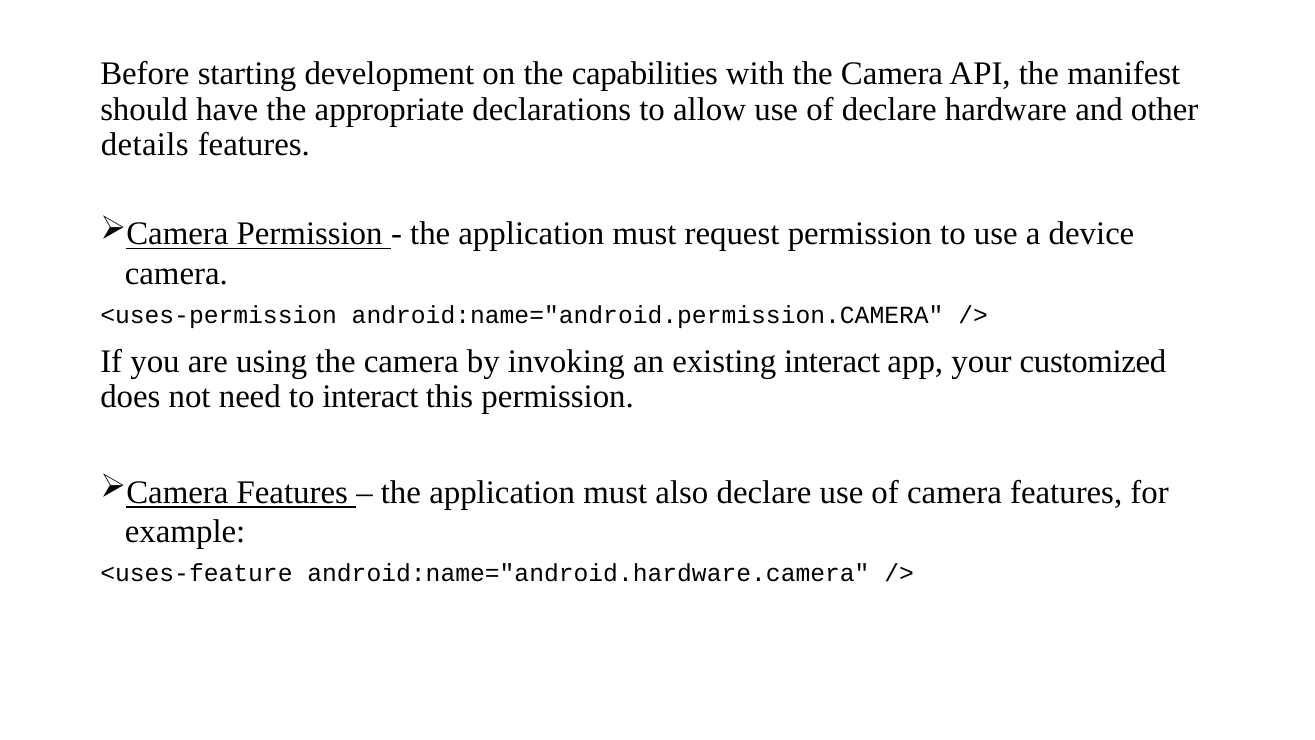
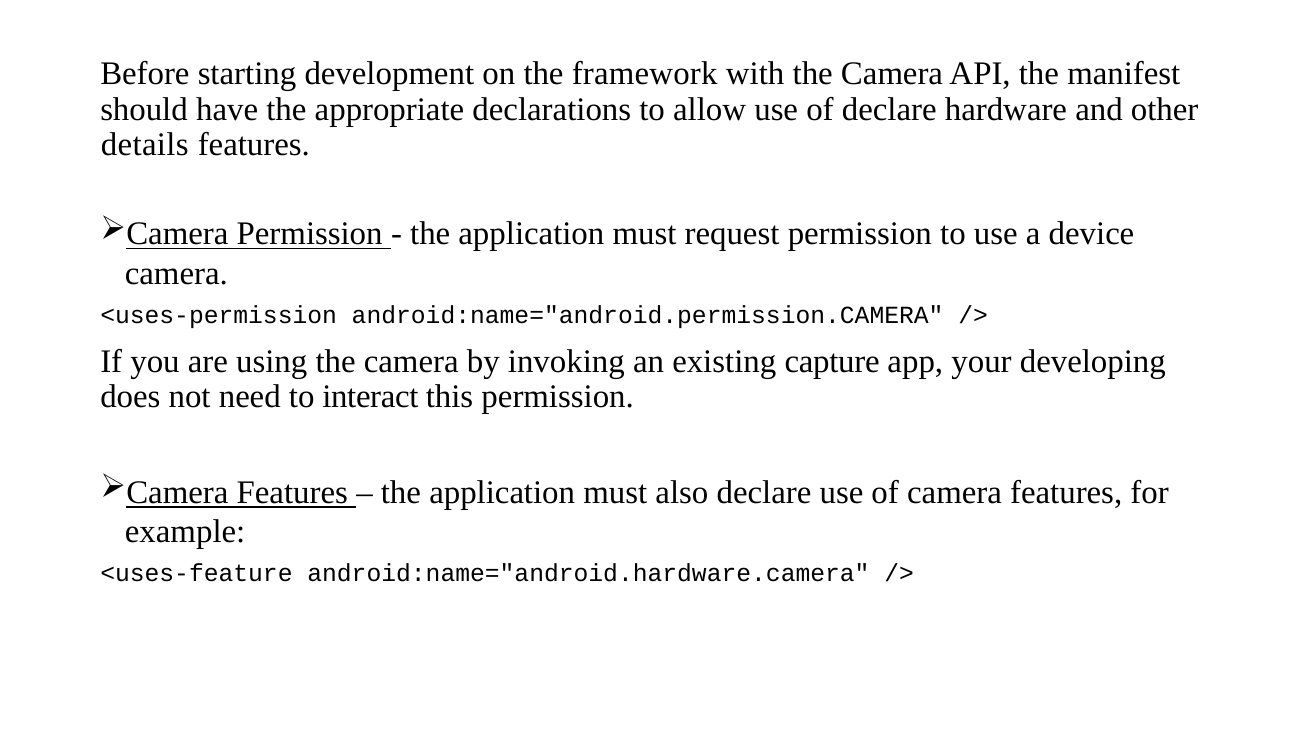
capabilities: capabilities -> framework
existing interact: interact -> capture
customized: customized -> developing
